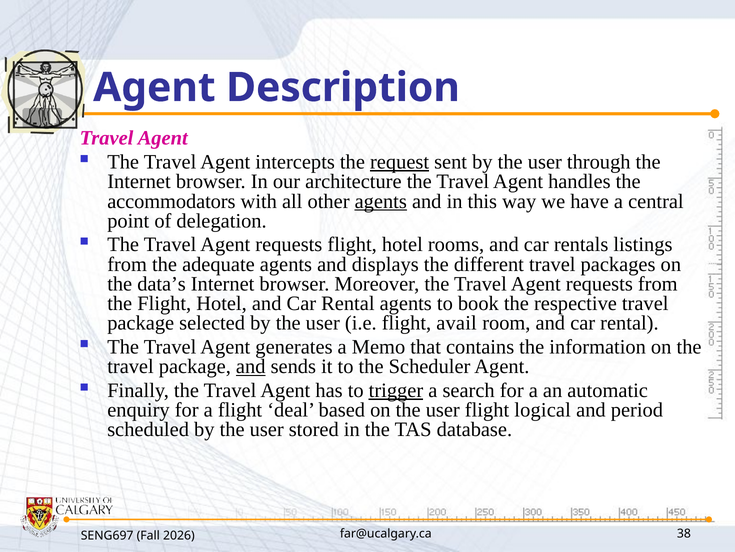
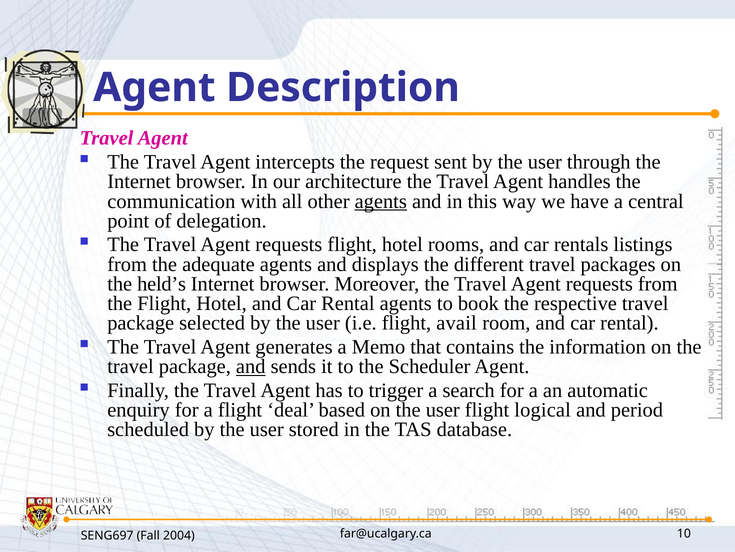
request underline: present -> none
accommodators: accommodators -> communication
data’s: data’s -> held’s
trigger underline: present -> none
38: 38 -> 10
2026: 2026 -> 2004
